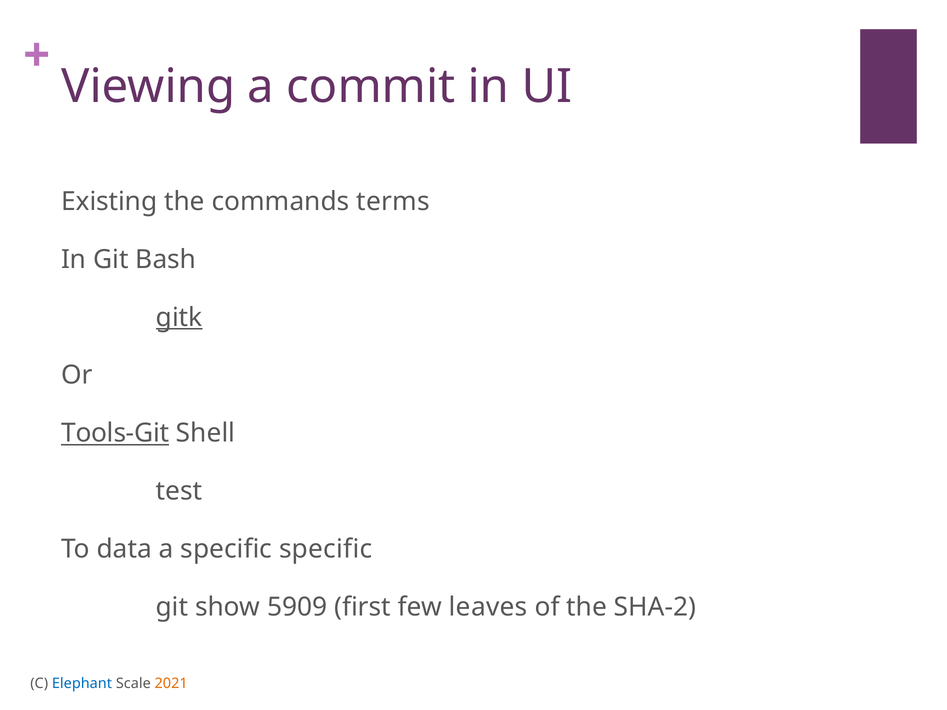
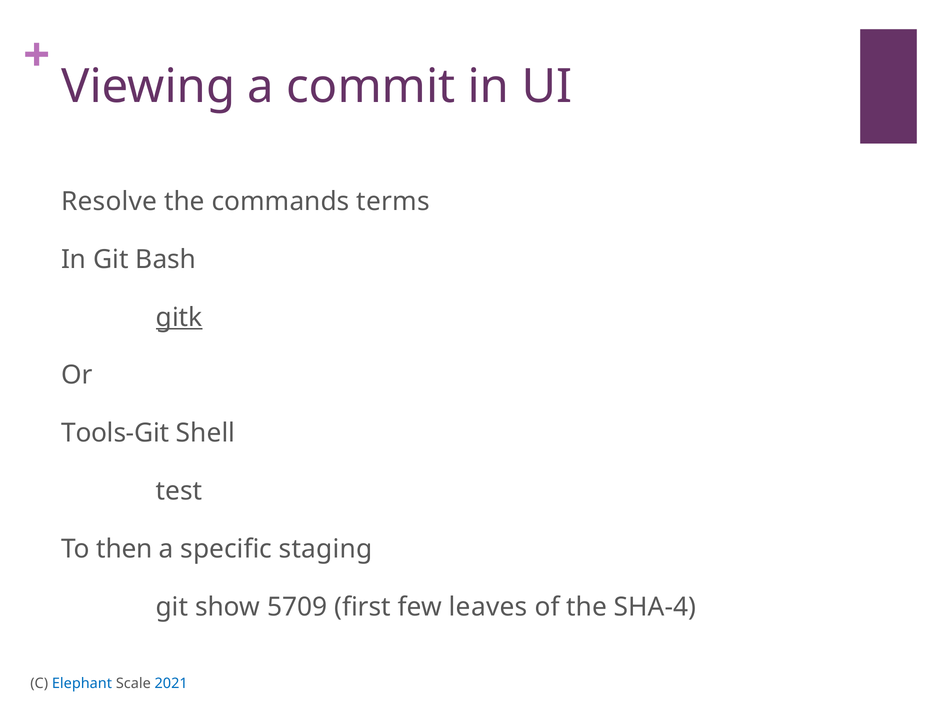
Existing: Existing -> Resolve
Tools-Git underline: present -> none
data: data -> then
specific specific: specific -> staging
5909: 5909 -> 5709
SHA-2: SHA-2 -> SHA-4
2021 colour: orange -> blue
